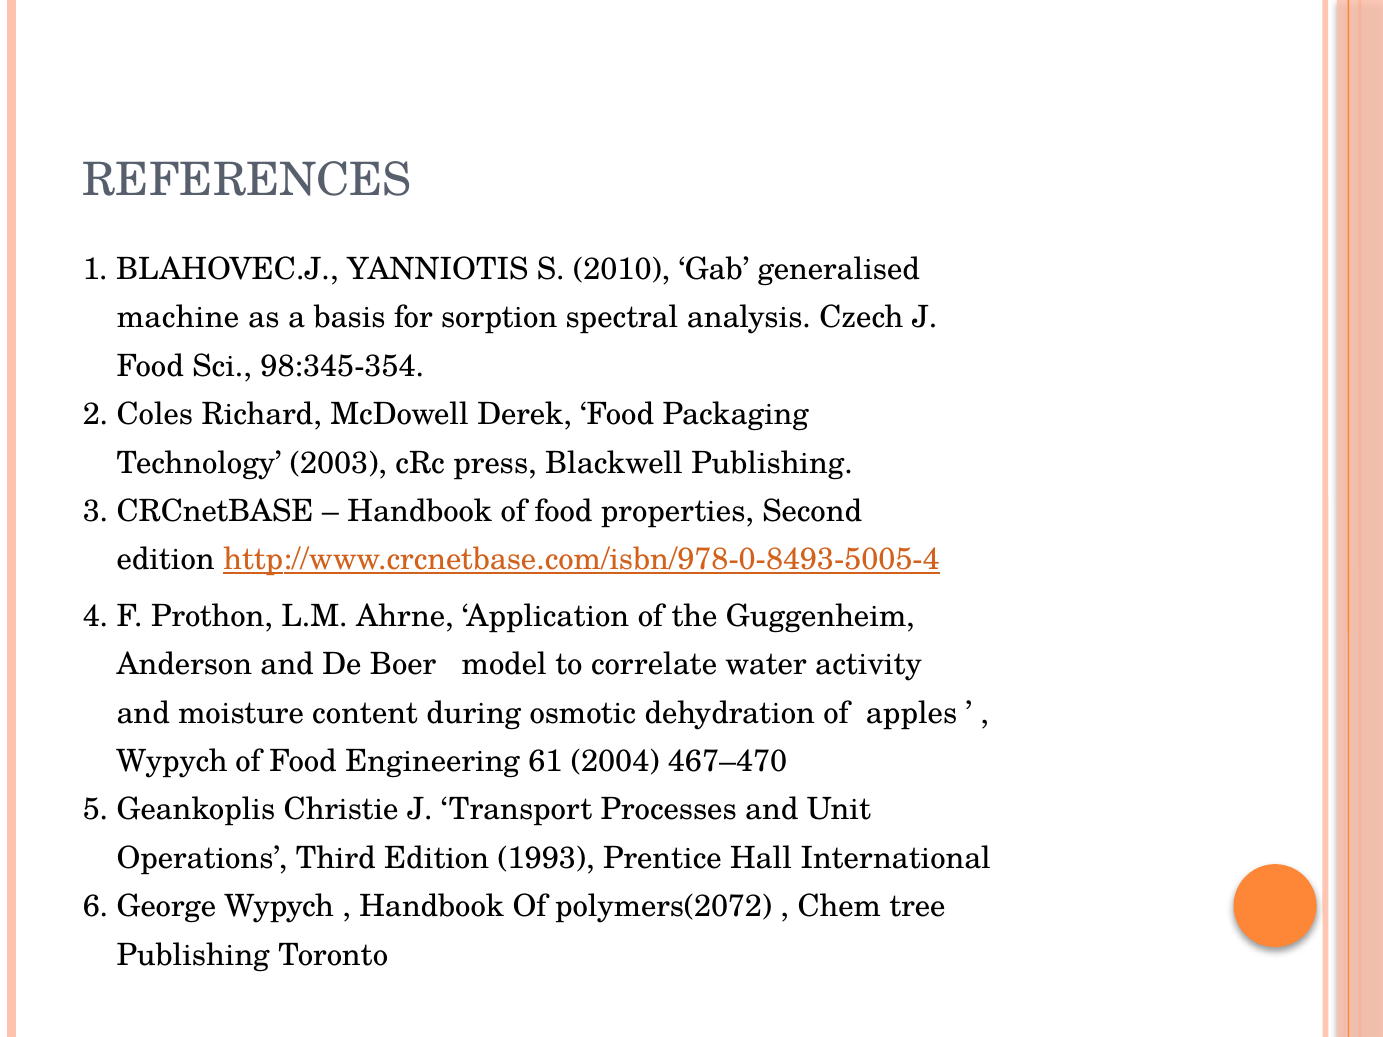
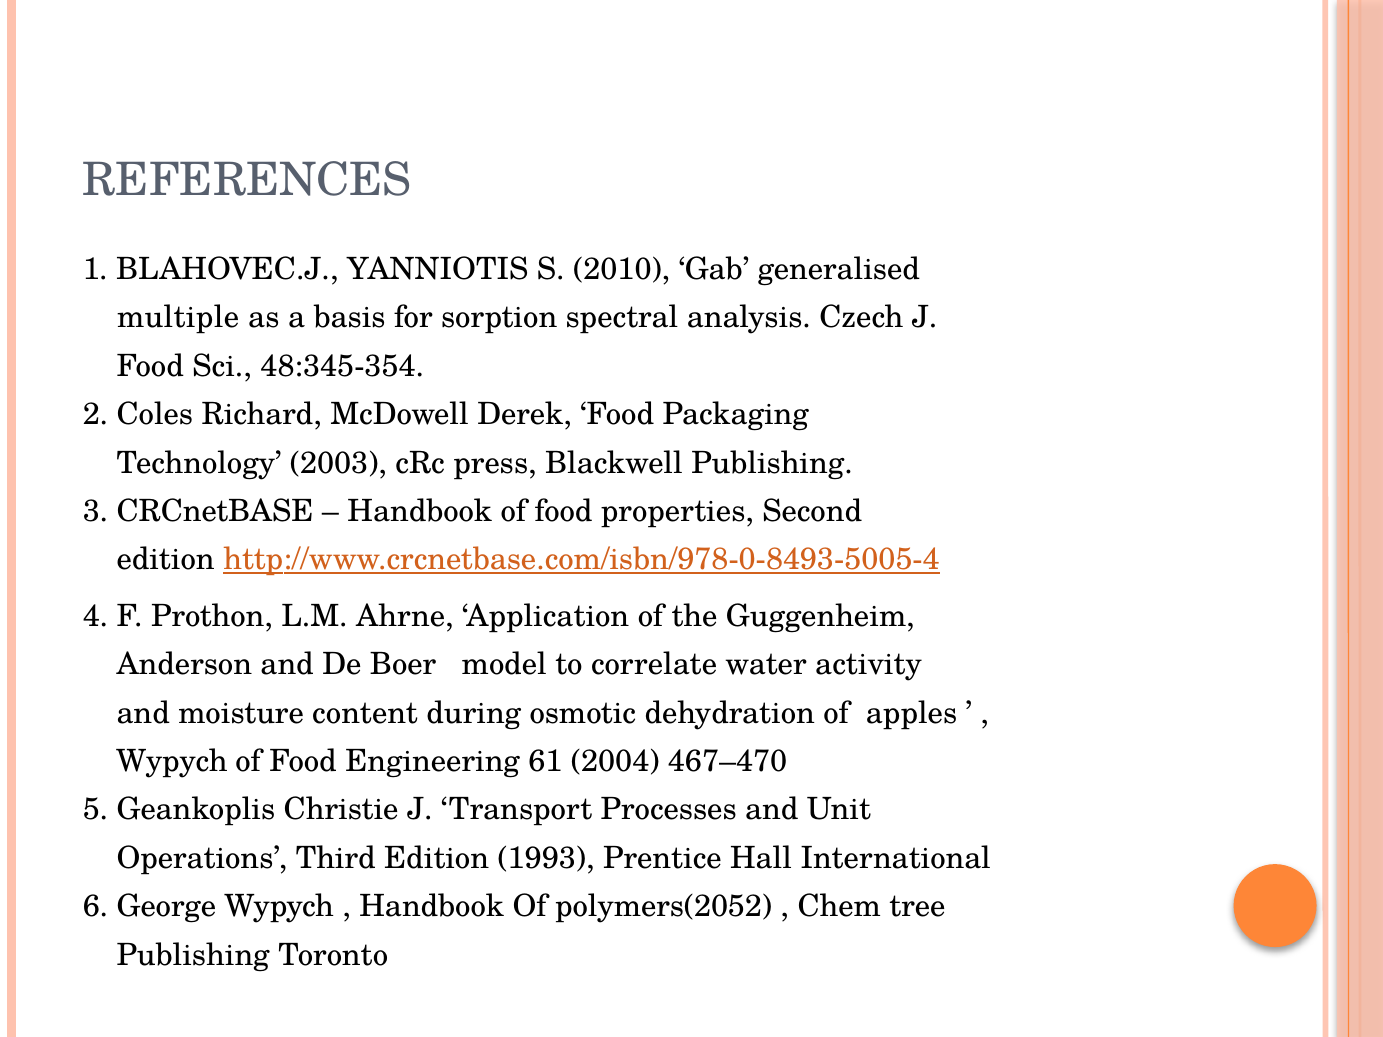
machine: machine -> multiple
98:345-354: 98:345-354 -> 48:345-354
polymers(2072: polymers(2072 -> polymers(2052
